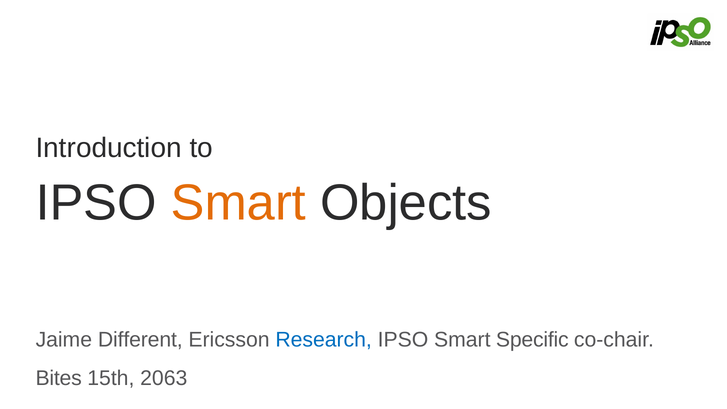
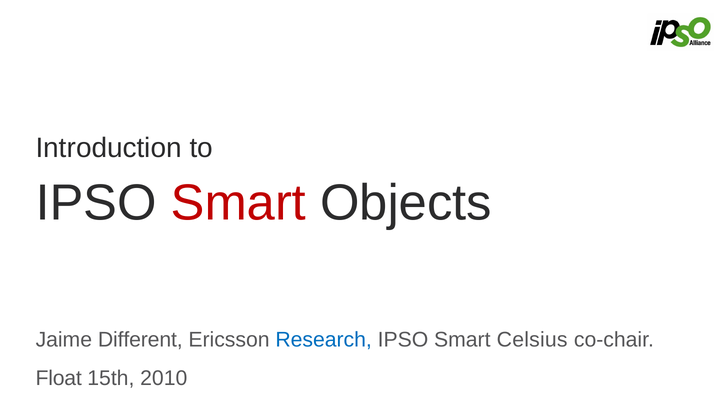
Smart at (238, 203) colour: orange -> red
Specific: Specific -> Celsius
Bites: Bites -> Float
2063: 2063 -> 2010
